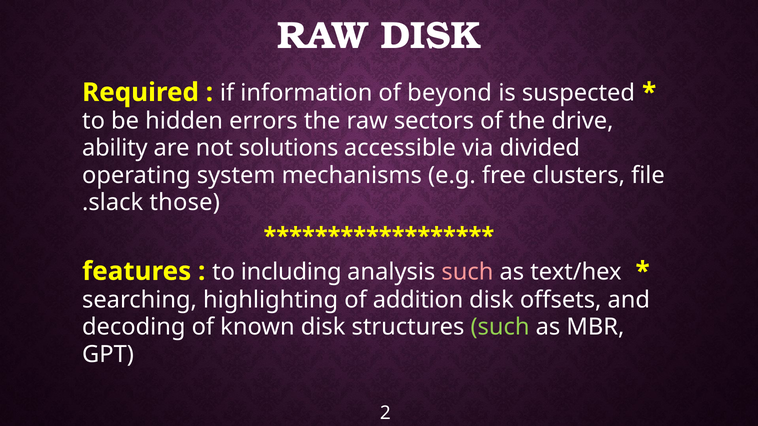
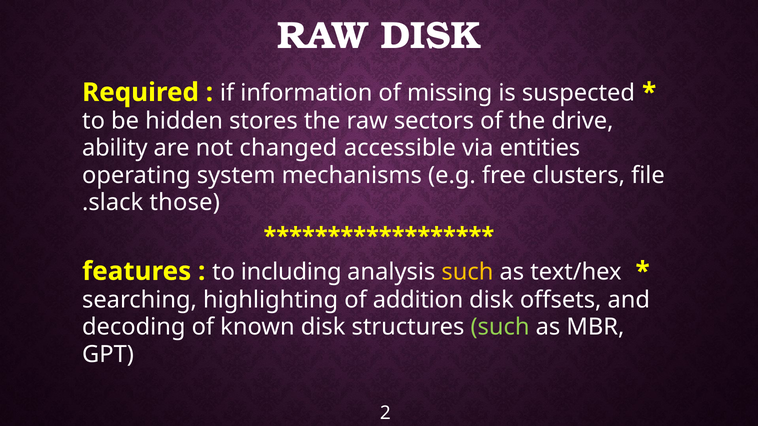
beyond: beyond -> missing
errors: errors -> stores
solutions: solutions -> changed
divided: divided -> entities
such at (467, 272) colour: pink -> yellow
